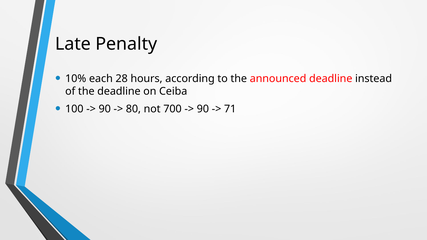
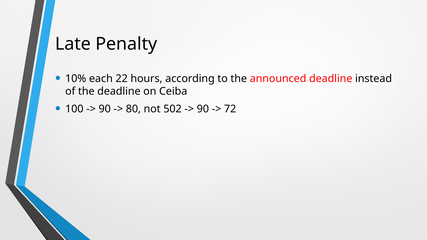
28: 28 -> 22
700: 700 -> 502
71: 71 -> 72
